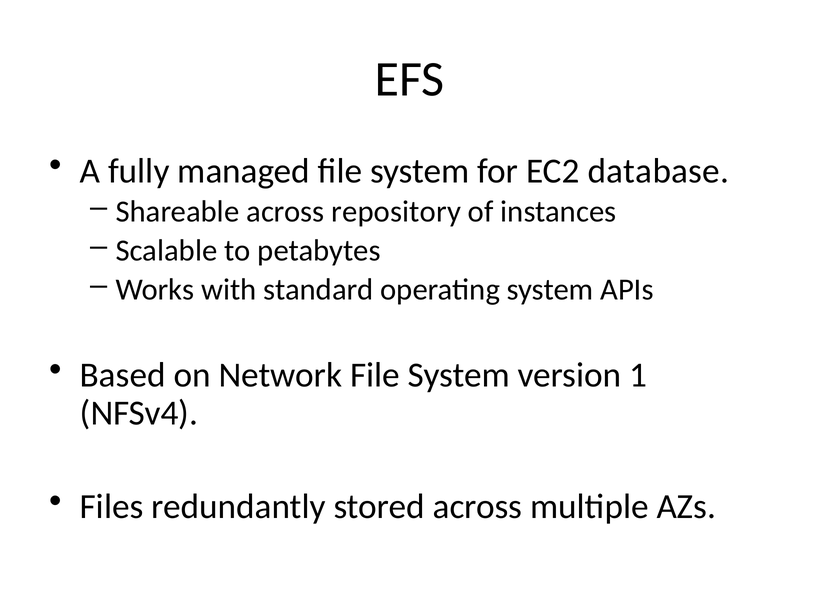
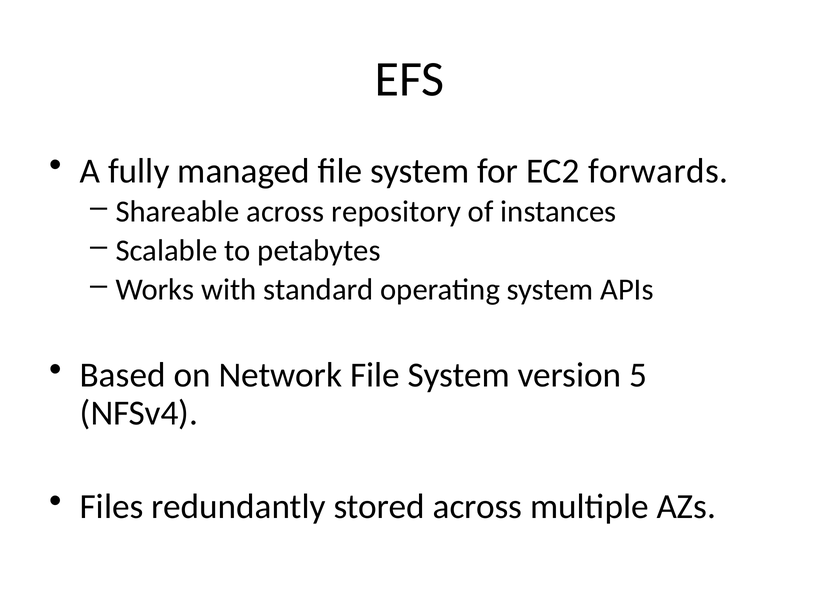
database: database -> forwards
1: 1 -> 5
